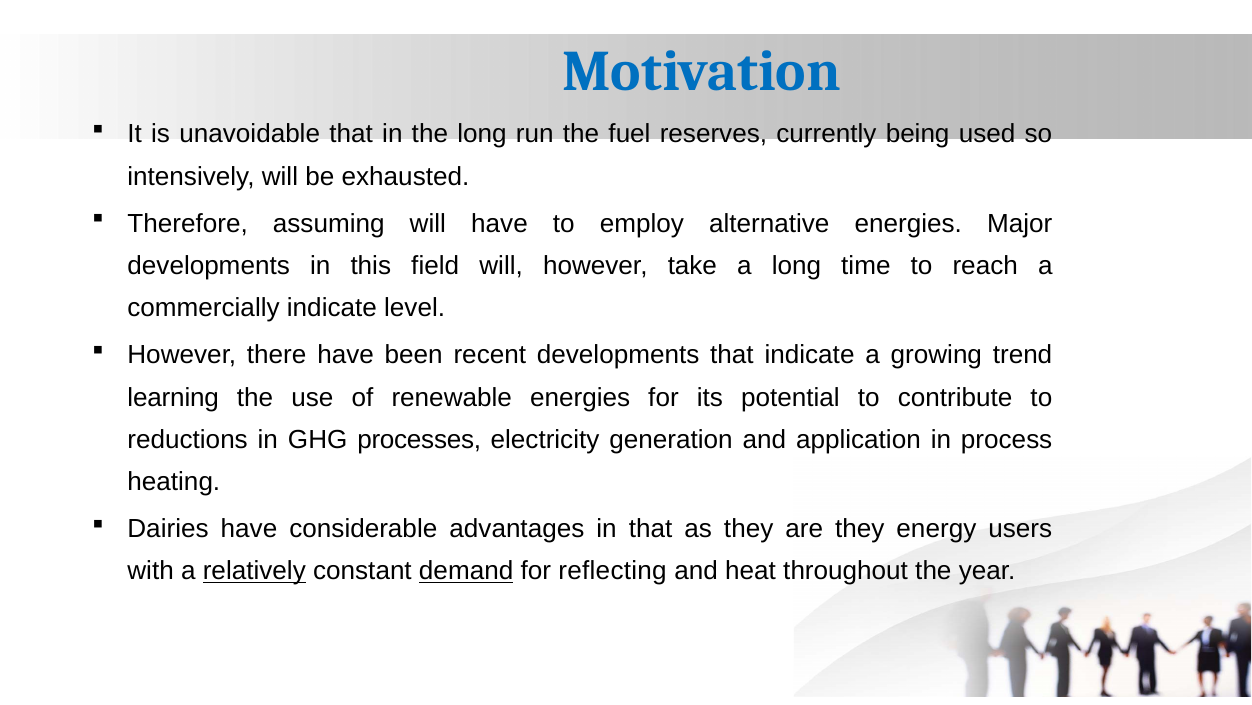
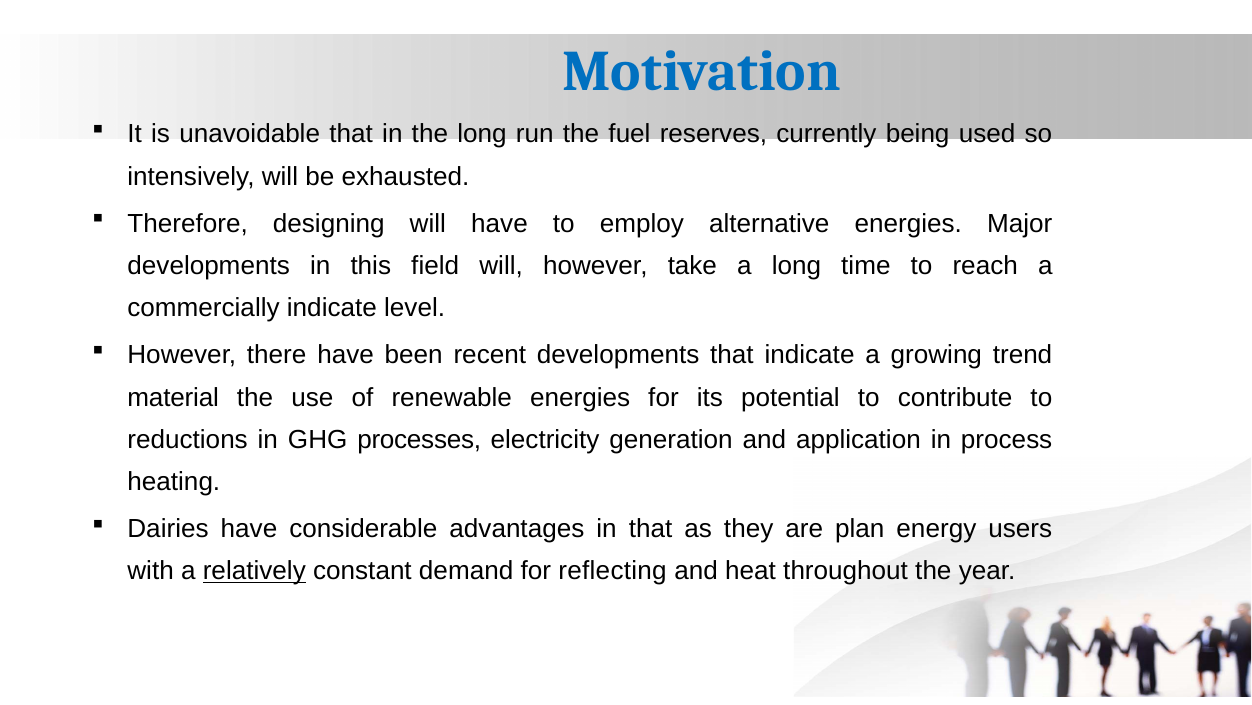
assuming: assuming -> designing
learning: learning -> material
are they: they -> plan
demand underline: present -> none
